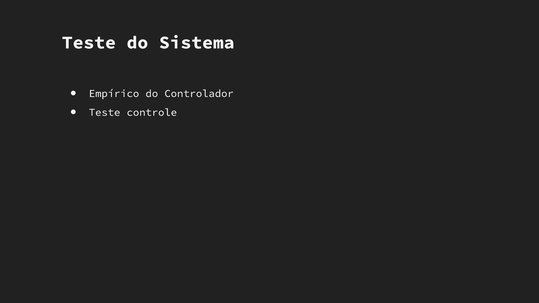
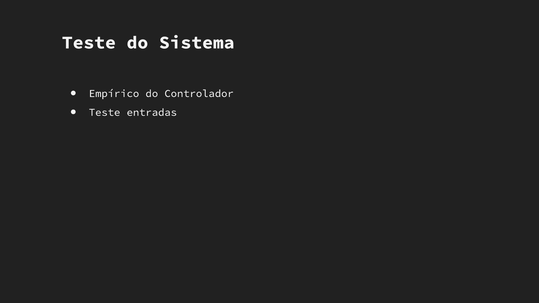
controle: controle -> entradas
